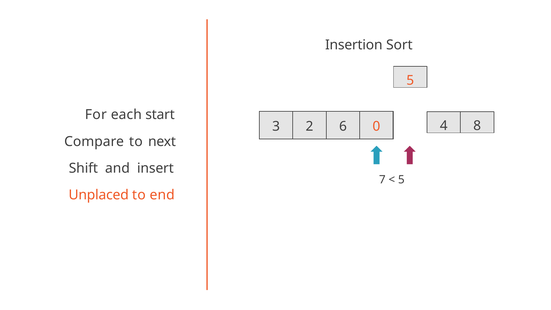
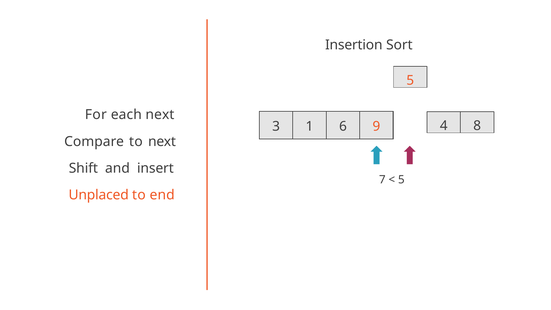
each start: start -> next
2: 2 -> 1
0: 0 -> 9
